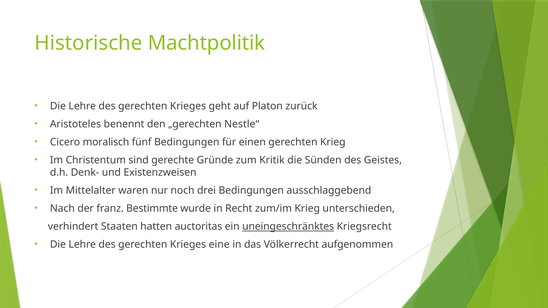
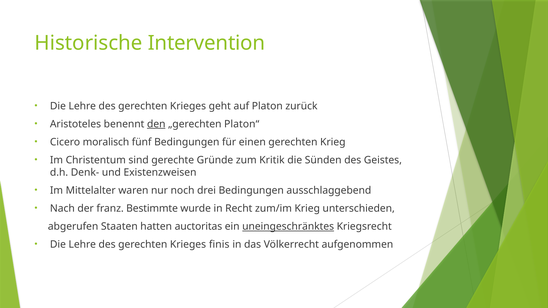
Machtpolitik: Machtpolitik -> Intervention
den underline: none -> present
Nestle“: Nestle“ -> Platon“
verhindert: verhindert -> abgerufen
eine: eine -> finis
